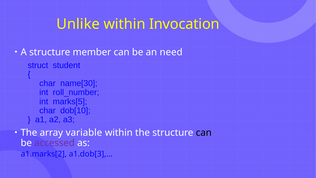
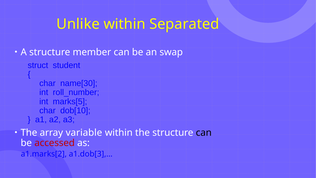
Invocation: Invocation -> Separated
need: need -> swap
accessed colour: purple -> red
